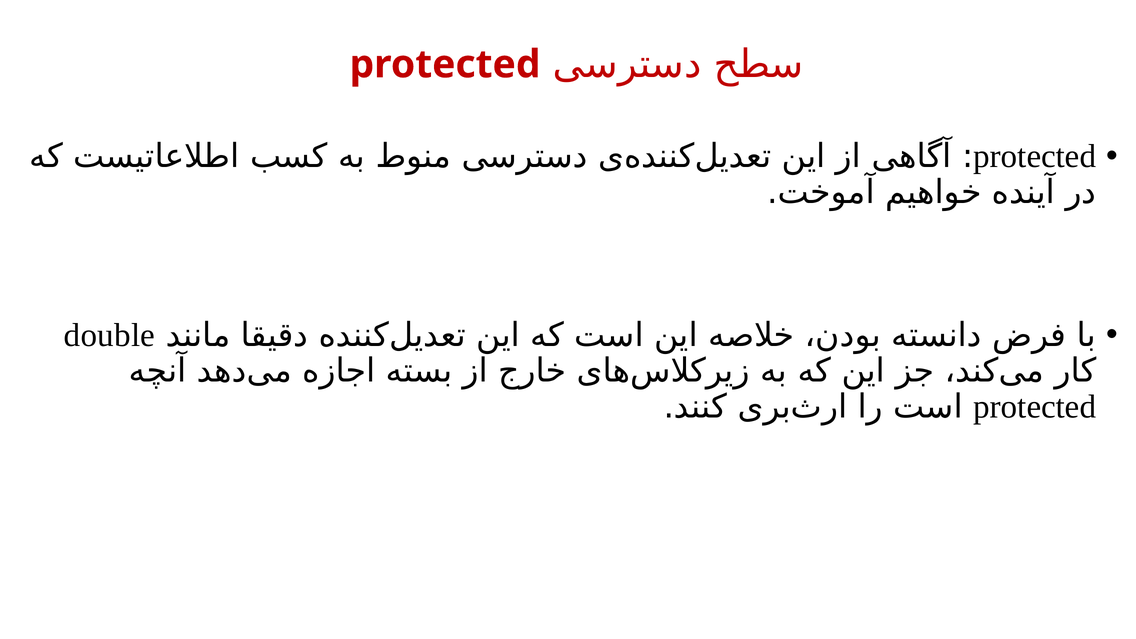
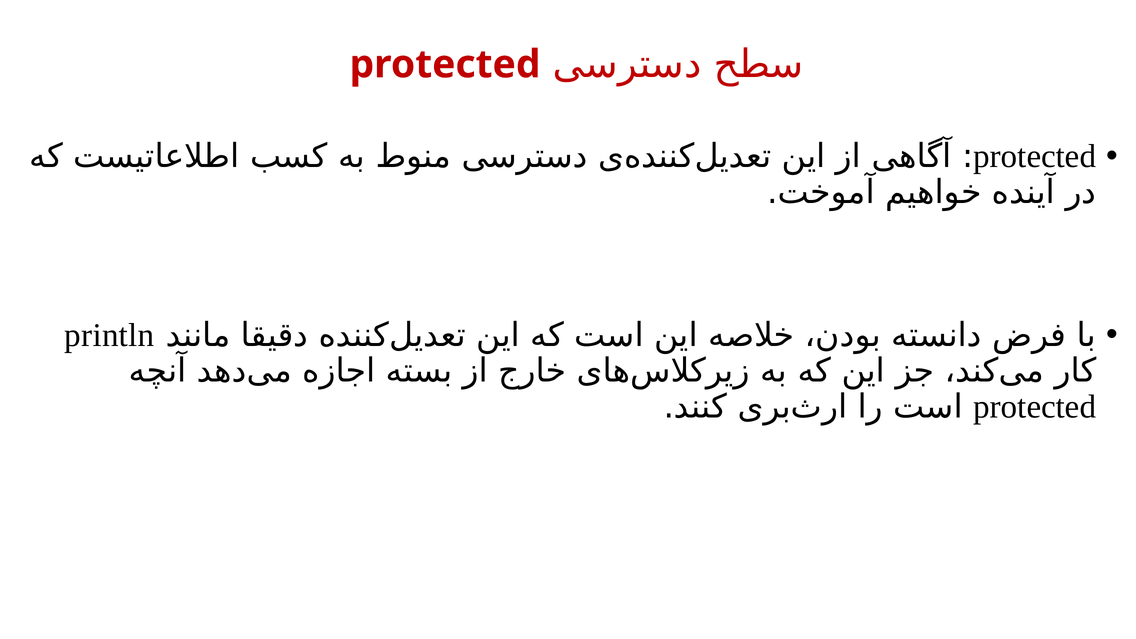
double: double -> println
